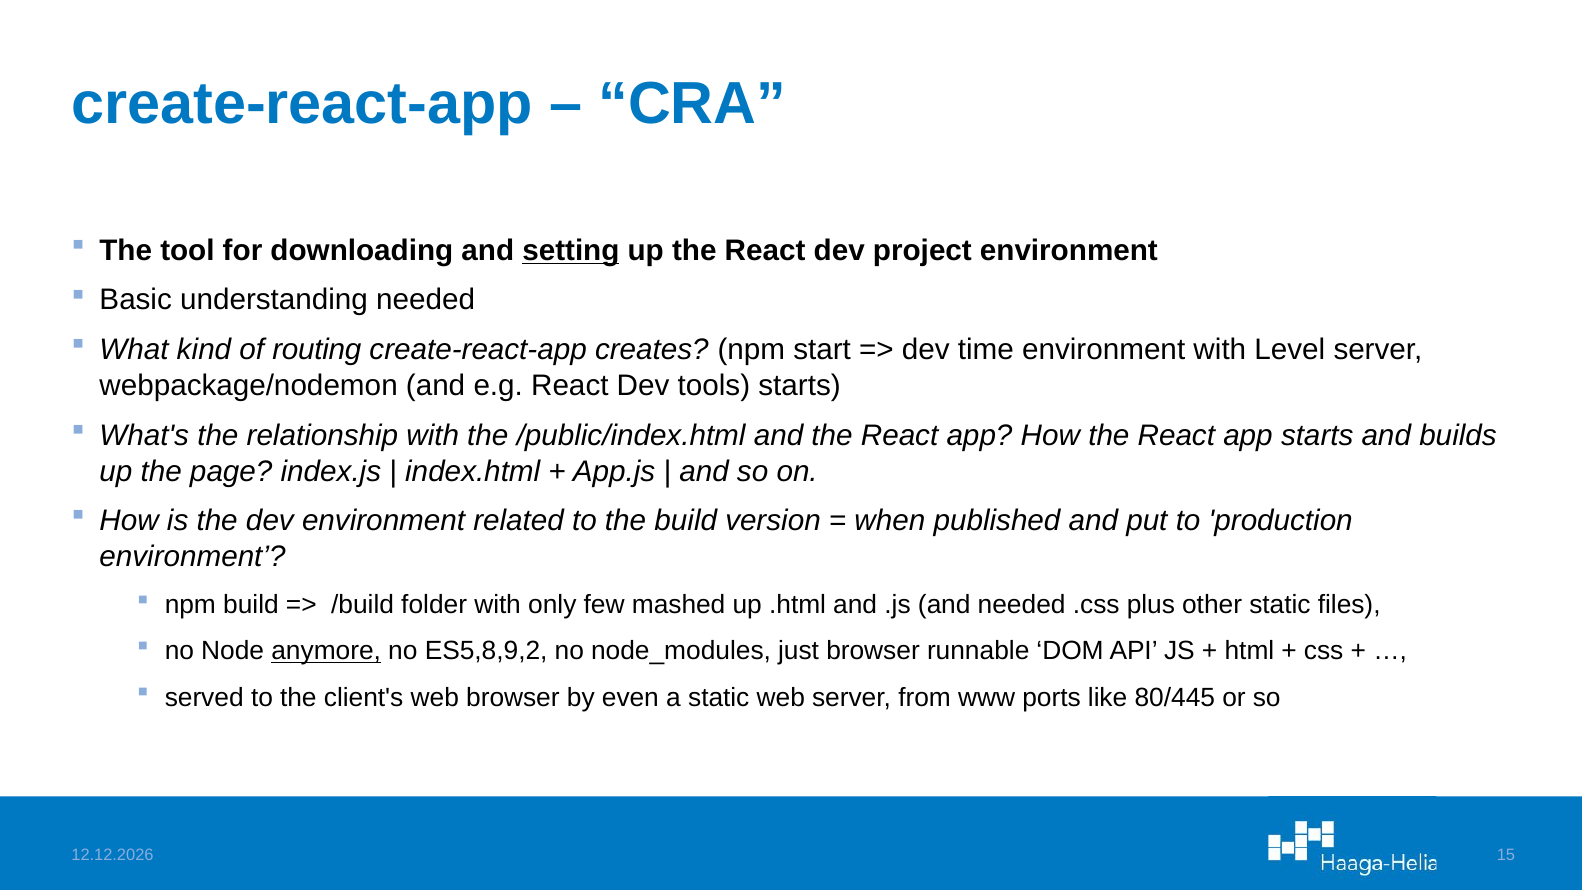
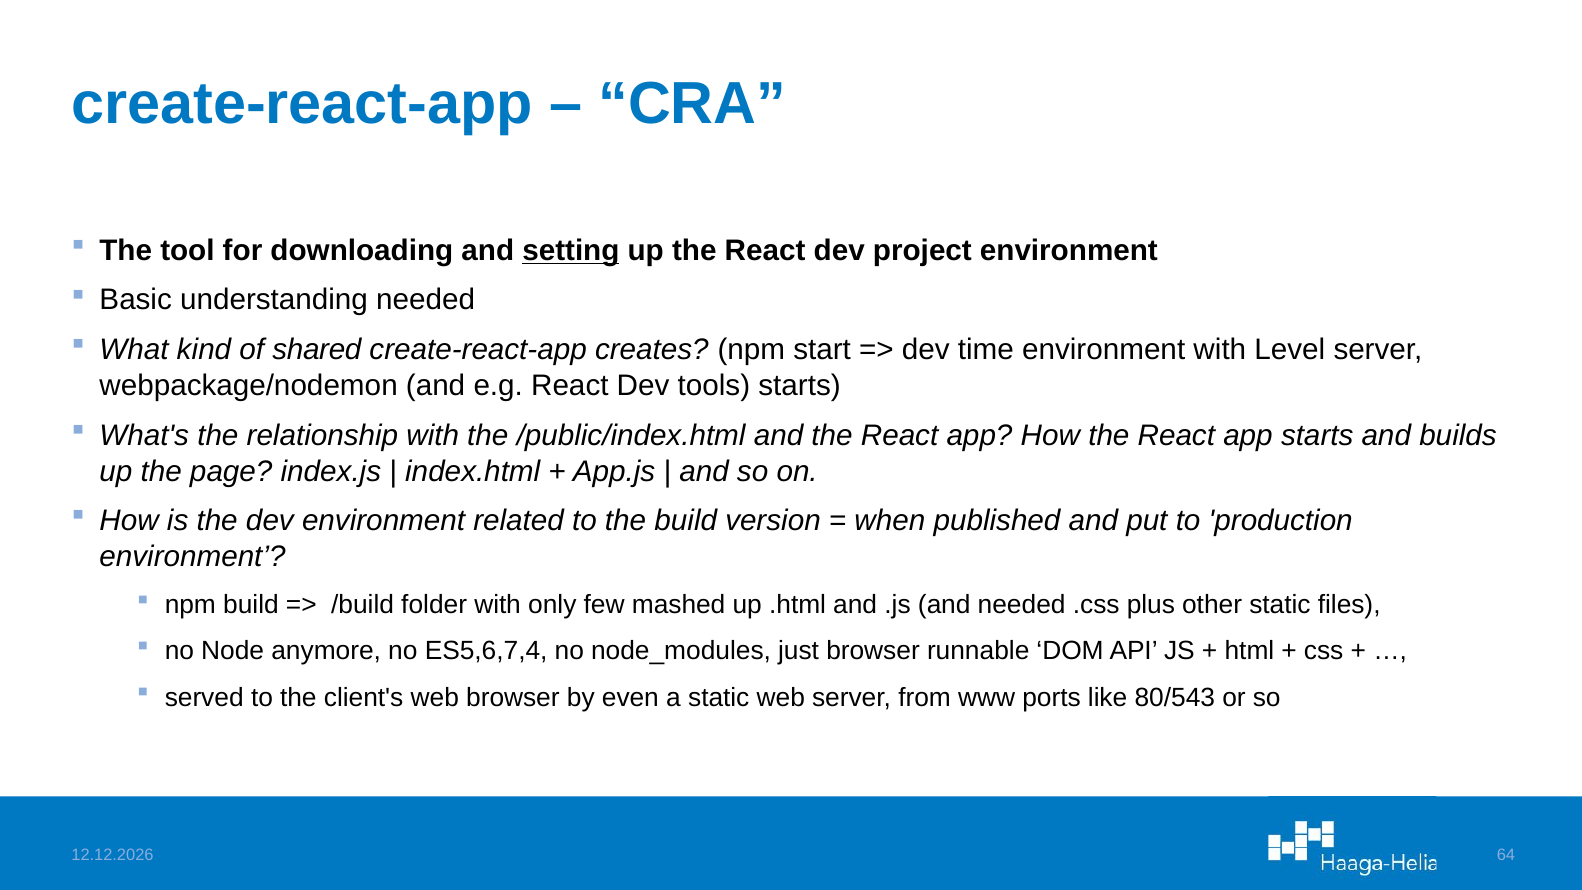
routing: routing -> shared
anymore underline: present -> none
ES5,8,9,2: ES5,8,9,2 -> ES5,6,7,4
80/445: 80/445 -> 80/543
15: 15 -> 64
